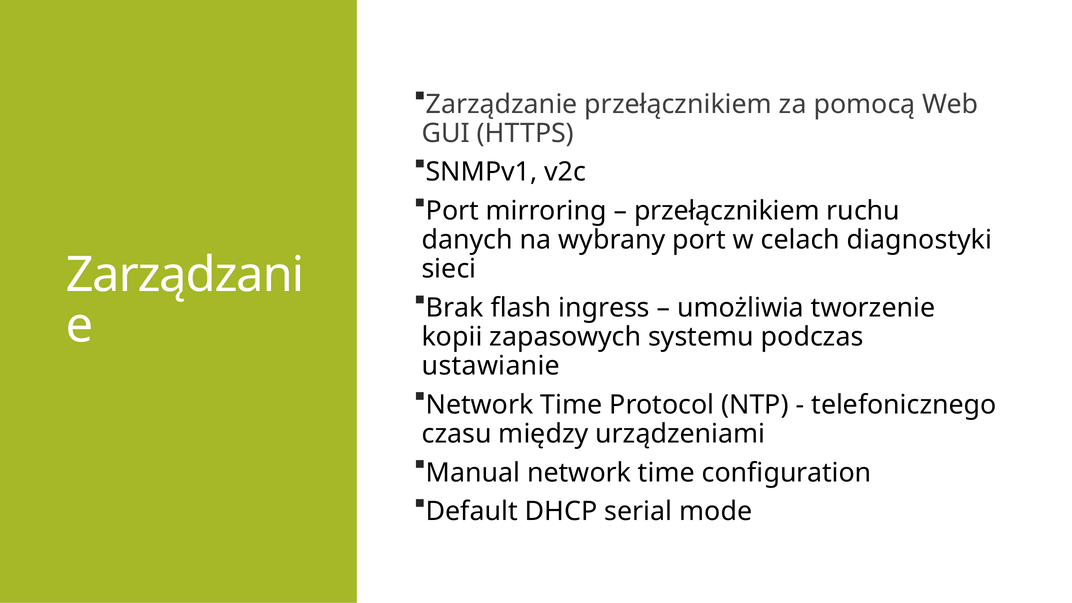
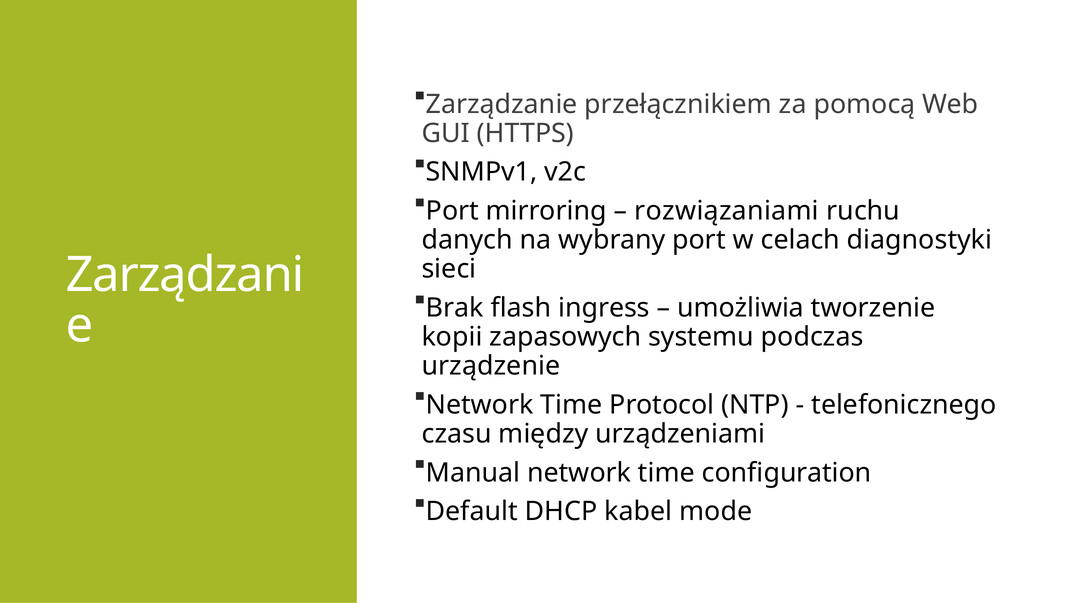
przełącznikiem at (727, 211): przełącznikiem -> rozwiązaniami
ustawianie: ustawianie -> urządzenie
serial: serial -> kabel
